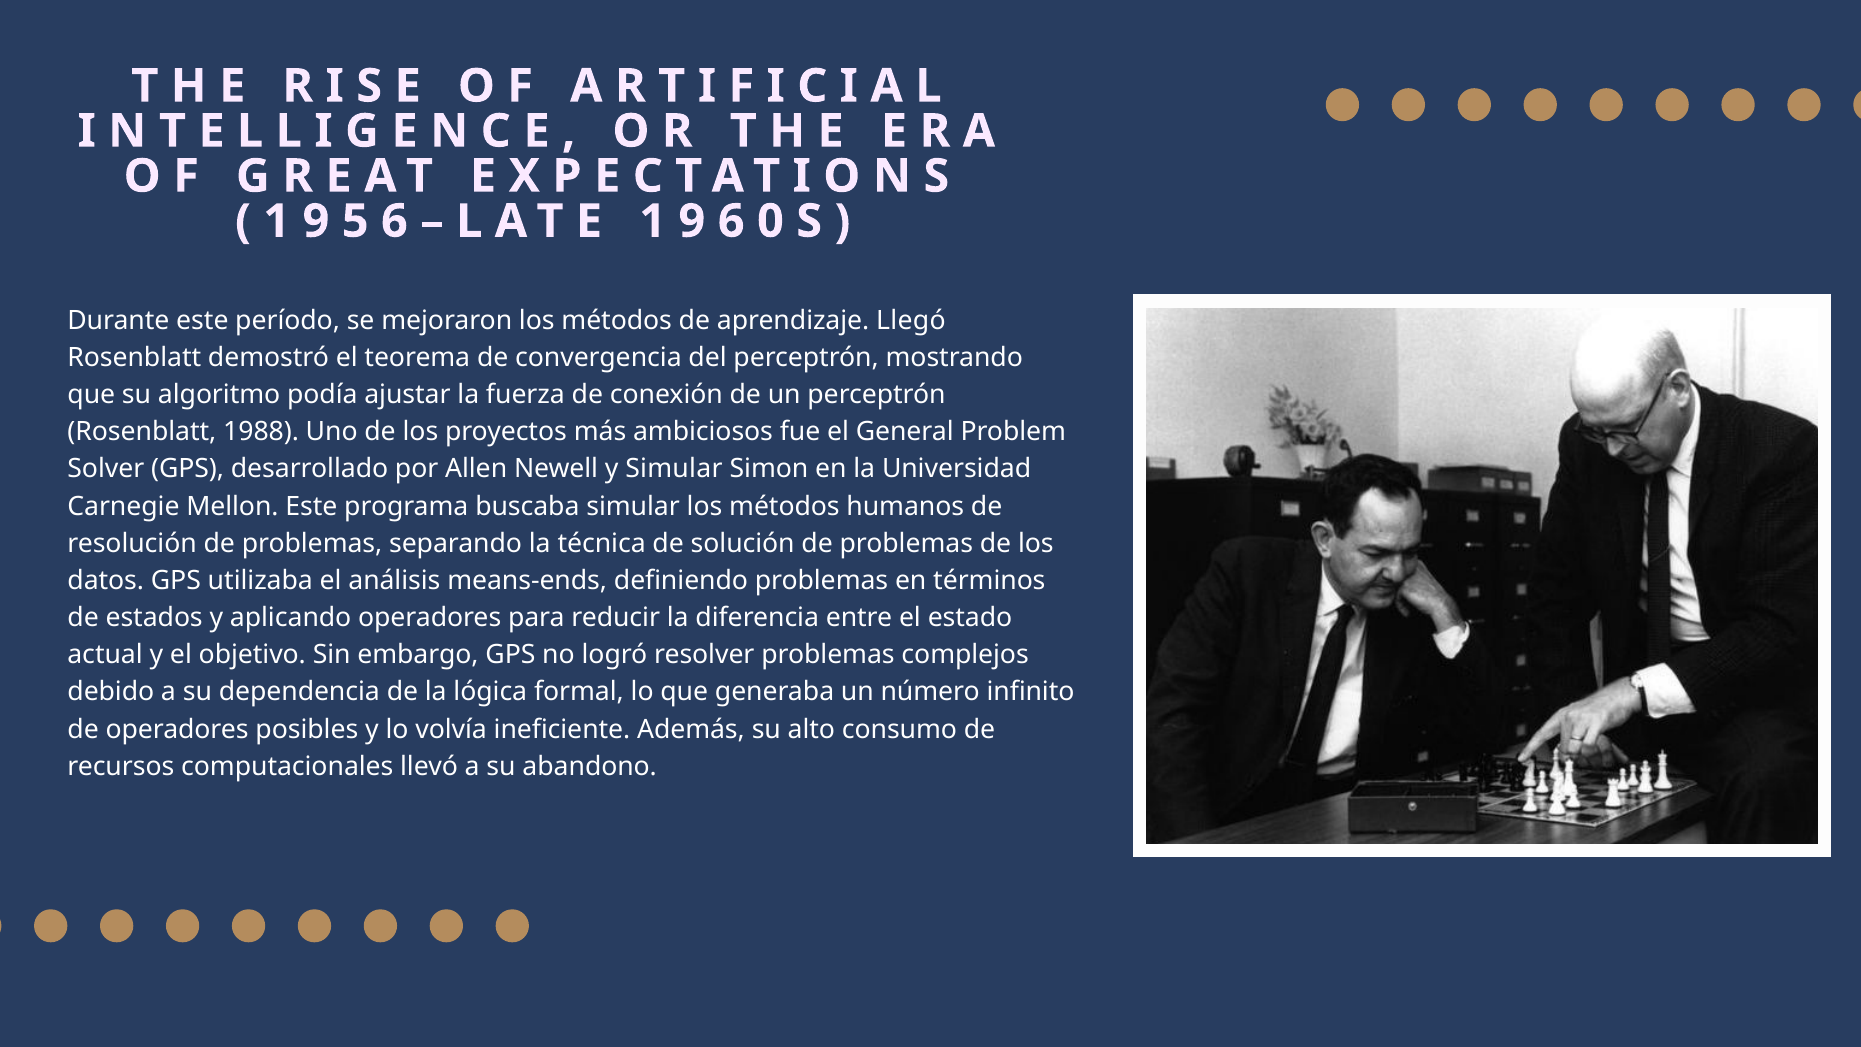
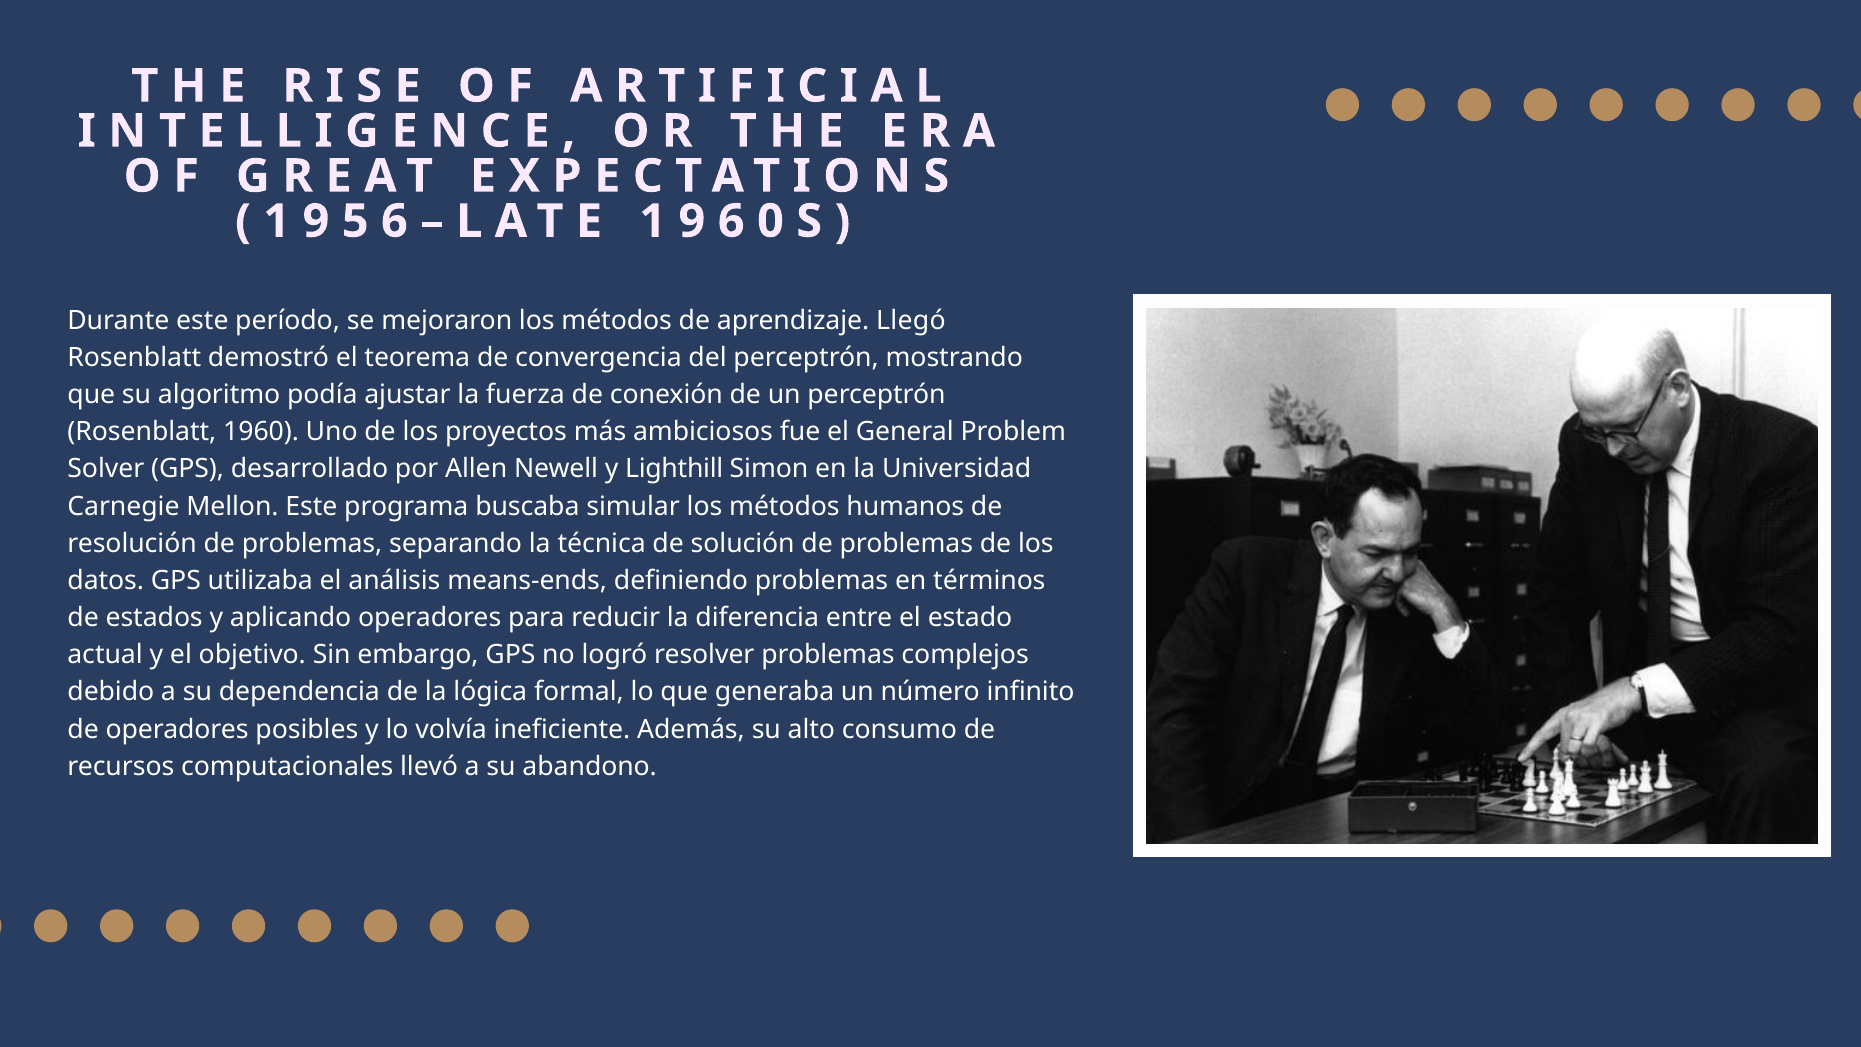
1988: 1988 -> 1960
y Simular: Simular -> Lighthill
